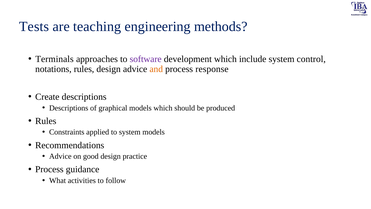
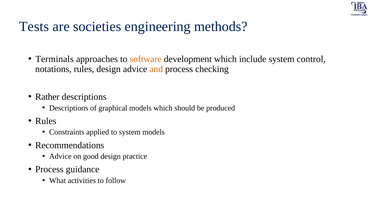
teaching: teaching -> societies
software colour: purple -> orange
response: response -> checking
Create: Create -> Rather
